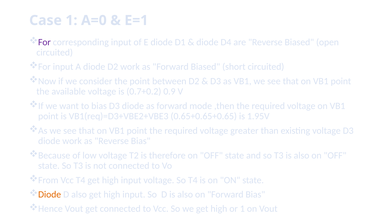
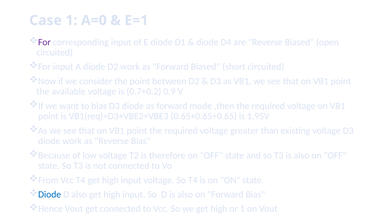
Diode at (50, 194) colour: orange -> blue
